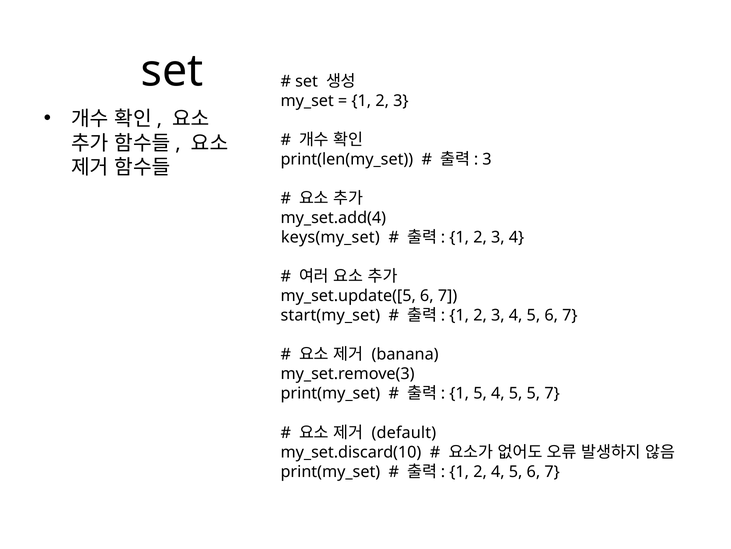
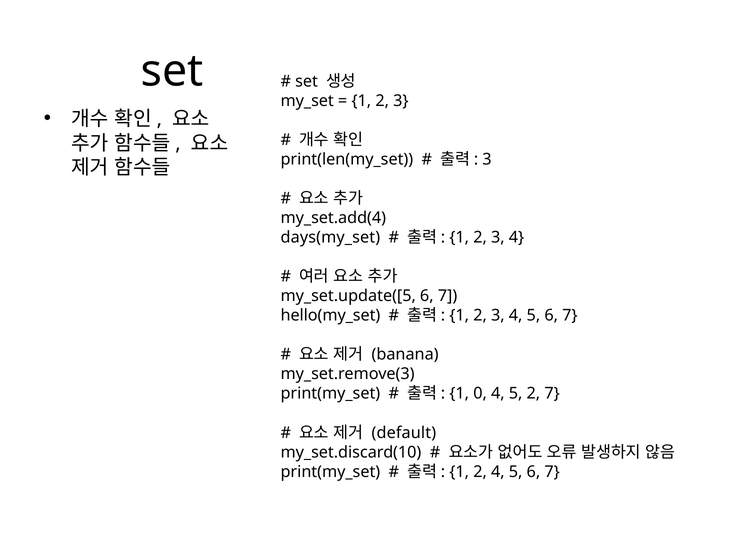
keys(my_set: keys(my_set -> days(my_set
start(my_set: start(my_set -> hello(my_set
1 5: 5 -> 0
5 5: 5 -> 2
